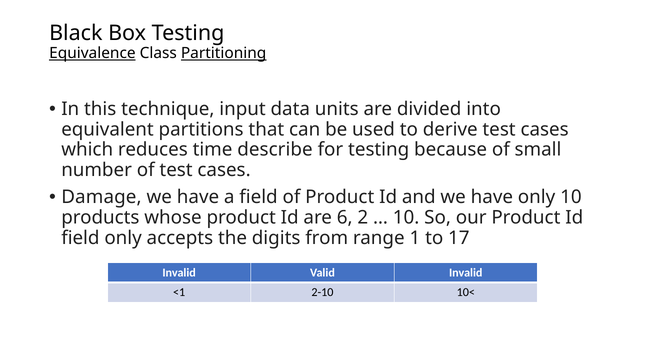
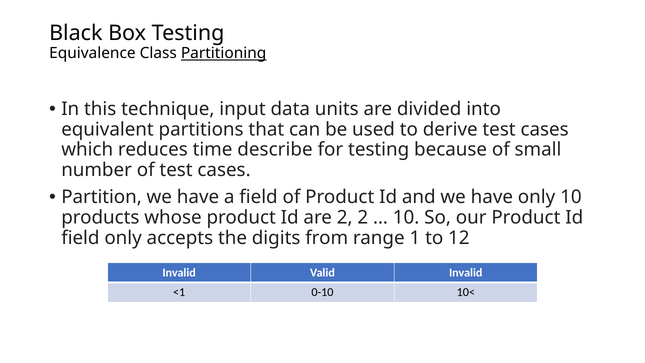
Equivalence underline: present -> none
Damage: Damage -> Partition
are 6: 6 -> 2
17: 17 -> 12
2-10: 2-10 -> 0-10
